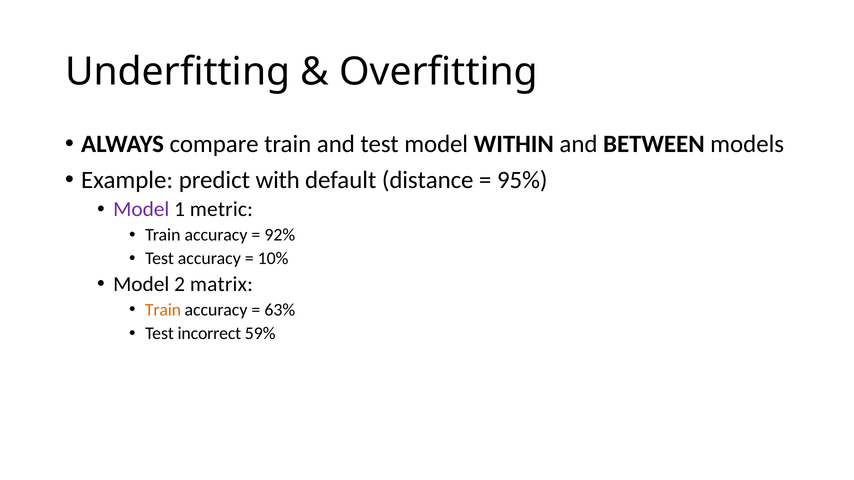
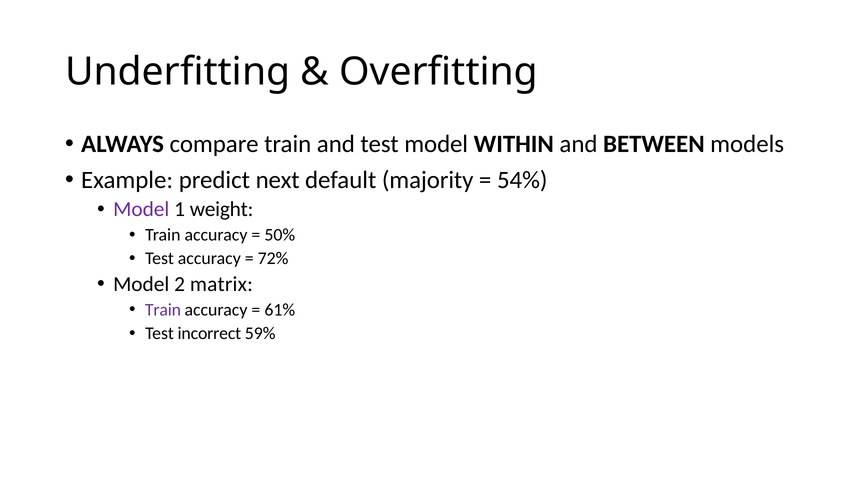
with: with -> next
distance: distance -> majority
95%: 95% -> 54%
metric: metric -> weight
92%: 92% -> 50%
10%: 10% -> 72%
Train at (163, 310) colour: orange -> purple
63%: 63% -> 61%
